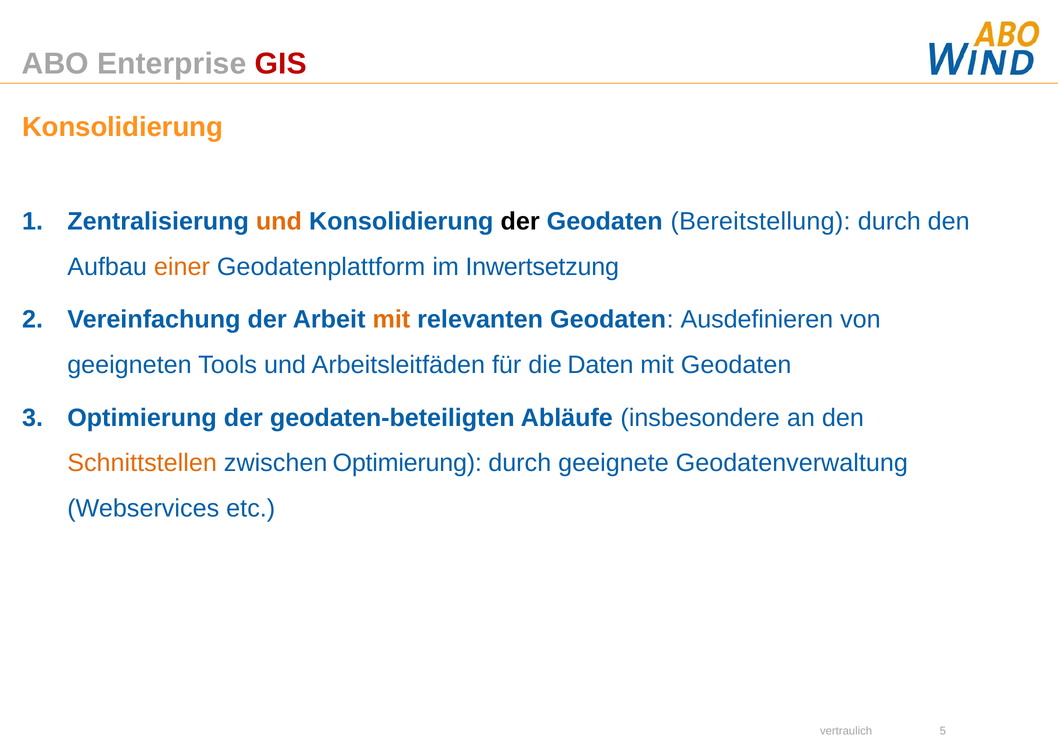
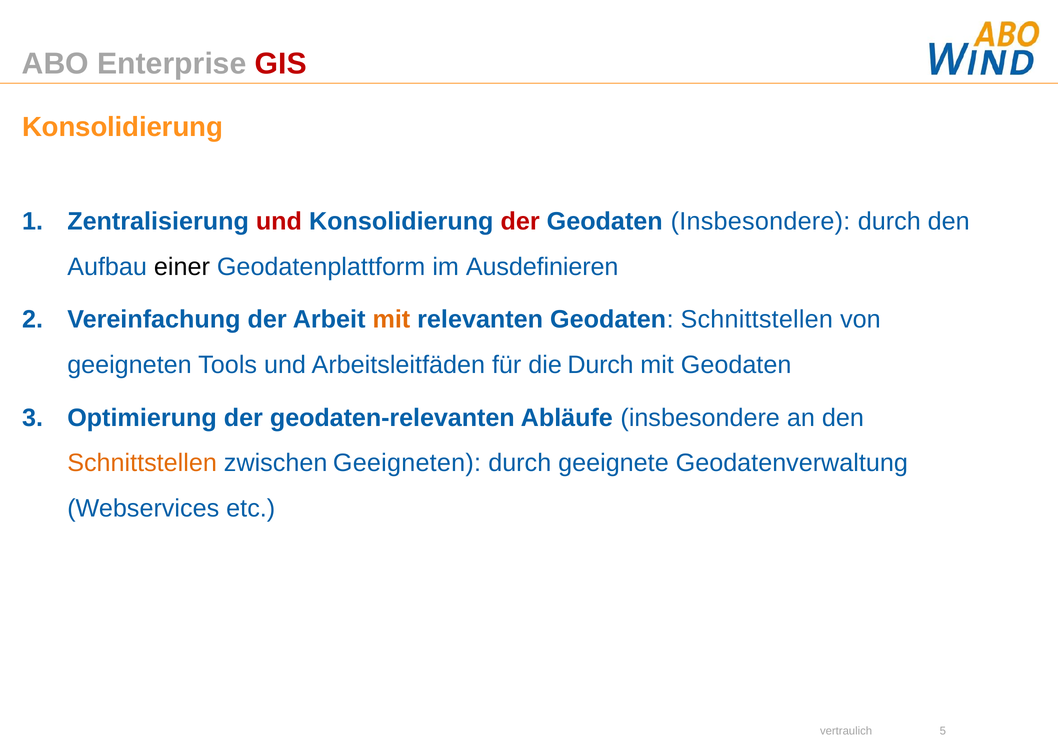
und at (279, 221) colour: orange -> red
der at (520, 221) colour: black -> red
Geodaten Bereitstellung: Bereitstellung -> Insbesondere
einer colour: orange -> black
Inwertsetzung: Inwertsetzung -> Ausdefinieren
Geodaten Ausdefinieren: Ausdefinieren -> Schnittstellen
die Daten: Daten -> Durch
geodaten-beteiligten: geodaten-beteiligten -> geodaten-relevanten
zwischen Optimierung: Optimierung -> Geeigneten
